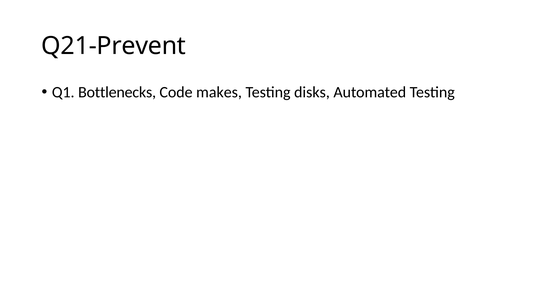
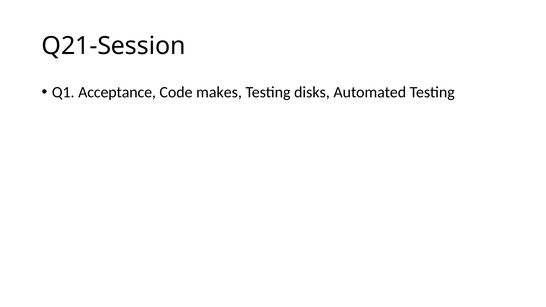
Q21-Prevent: Q21-Prevent -> Q21-Session
Bottlenecks: Bottlenecks -> Acceptance
